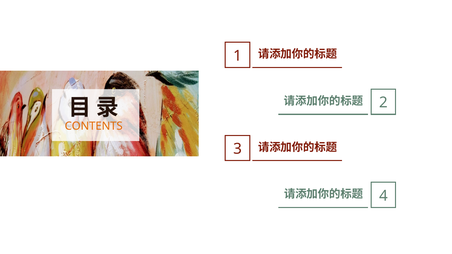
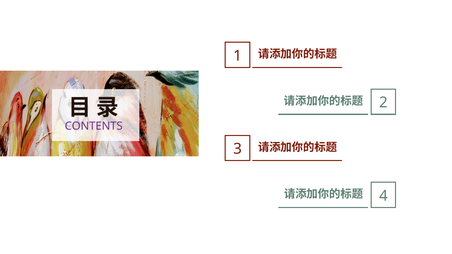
CONTENTS colour: orange -> purple
